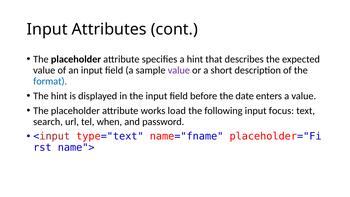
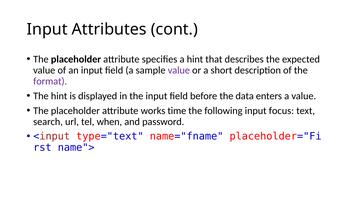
format colour: blue -> purple
date: date -> data
load: load -> time
